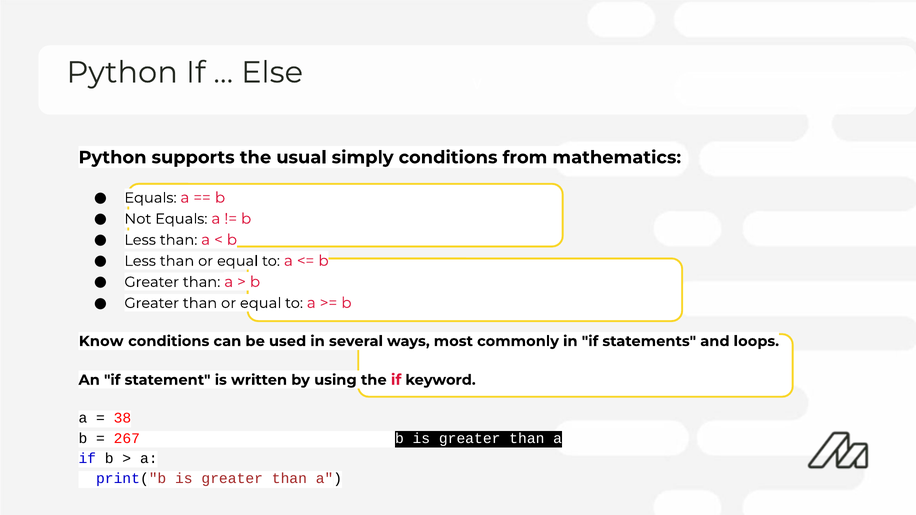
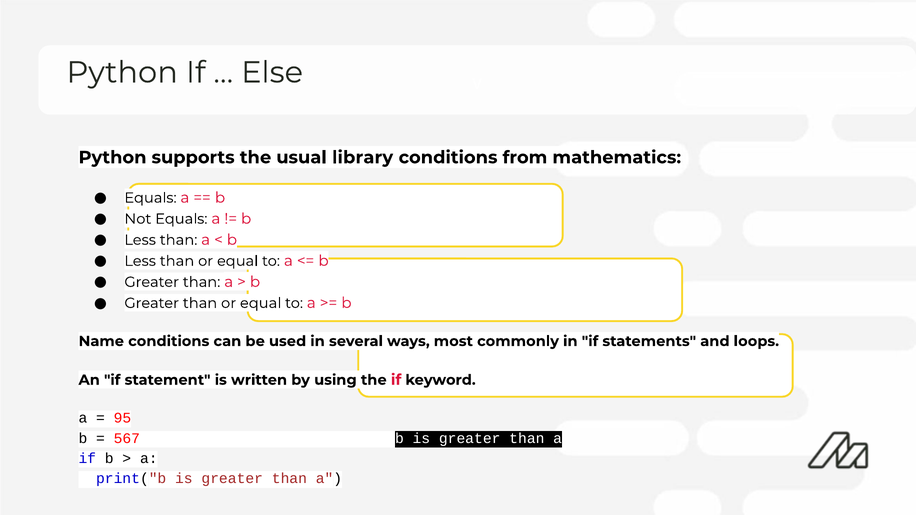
simply: simply -> library
Know: Know -> Name
38: 38 -> 95
267: 267 -> 567
